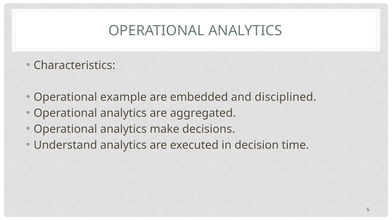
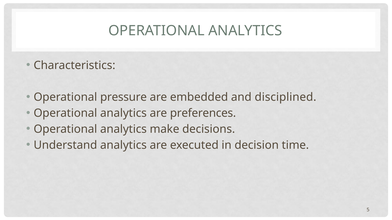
example: example -> pressure
aggregated: aggregated -> preferences
